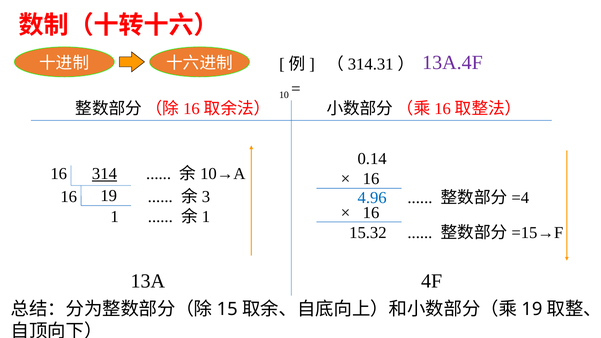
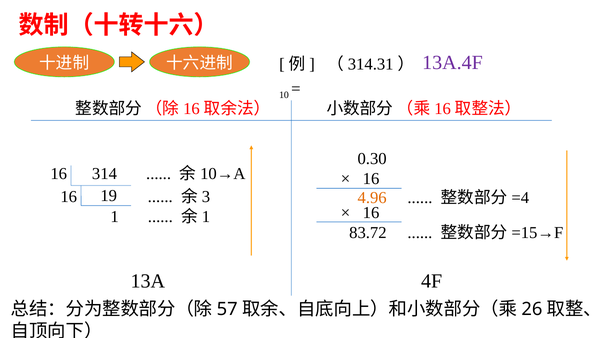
0.14: 0.14 -> 0.30
314 underline: present -> none
4.96 colour: blue -> orange
15.32: 15.32 -> 83.72
15: 15 -> 57
19 at (532, 309): 19 -> 26
